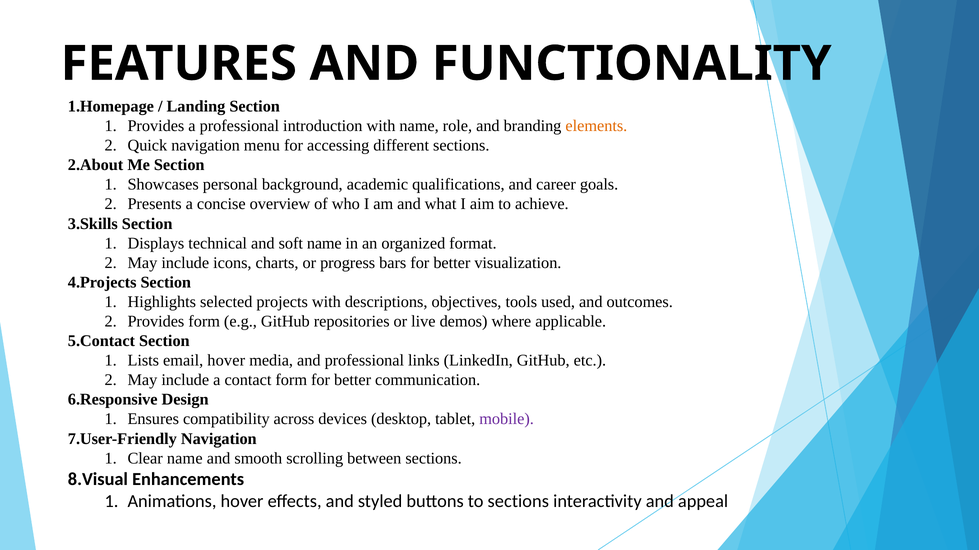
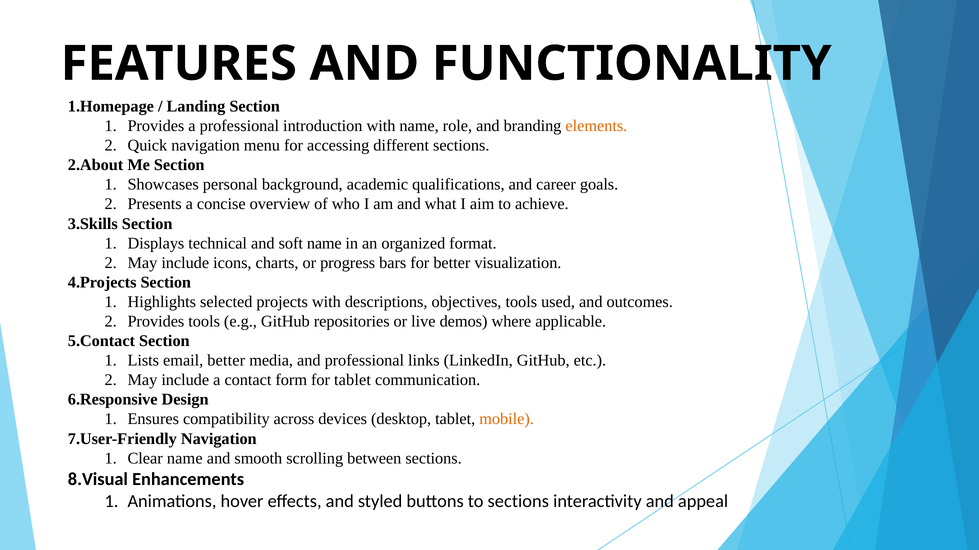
Provides form: form -> tools
email hover: hover -> better
form for better: better -> tablet
mobile colour: purple -> orange
